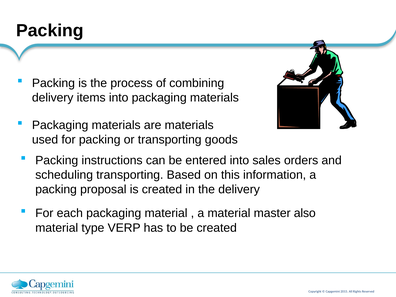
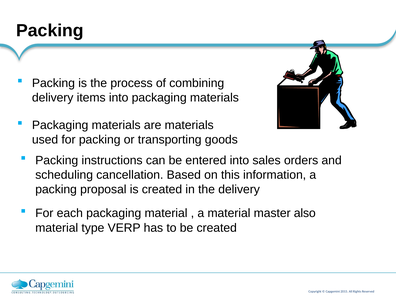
scheduling transporting: transporting -> cancellation
